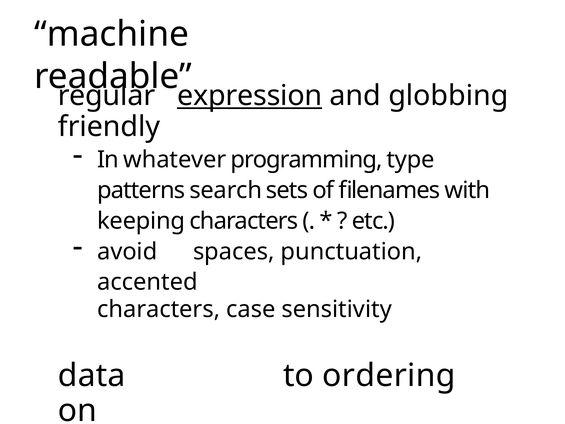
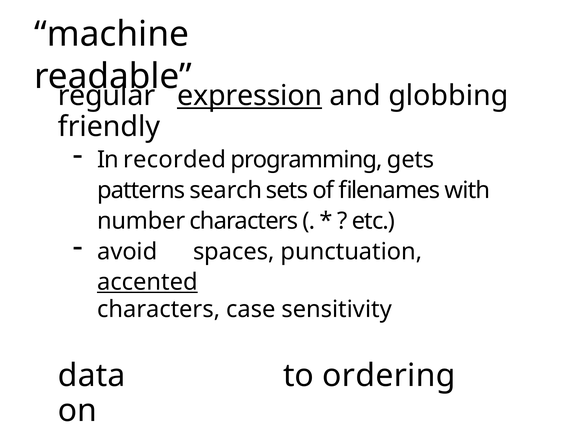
whatever: whatever -> recorded
type: type -> gets
keeping: keeping -> number
accented underline: none -> present
